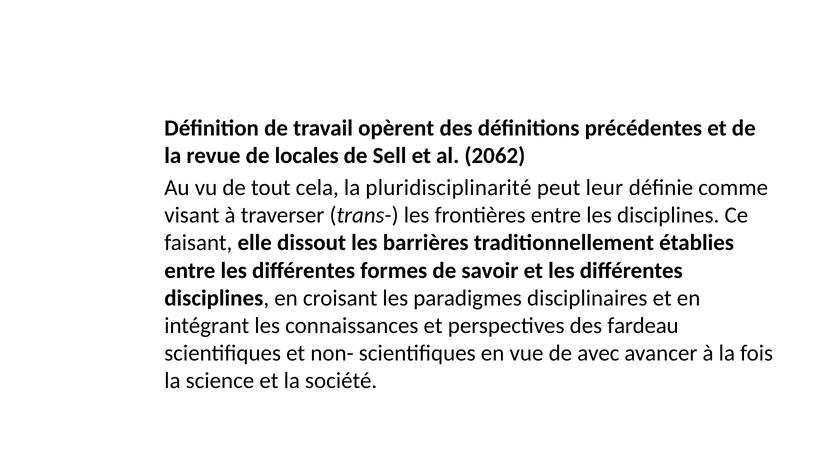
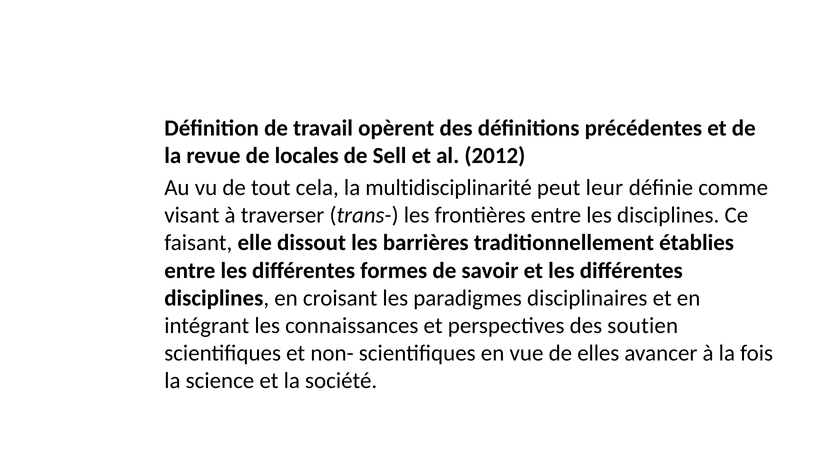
2062: 2062 -> 2012
pluridisciplinarité: pluridisciplinarité -> multidisciplinarité
fardeau: fardeau -> soutien
avec: avec -> elles
